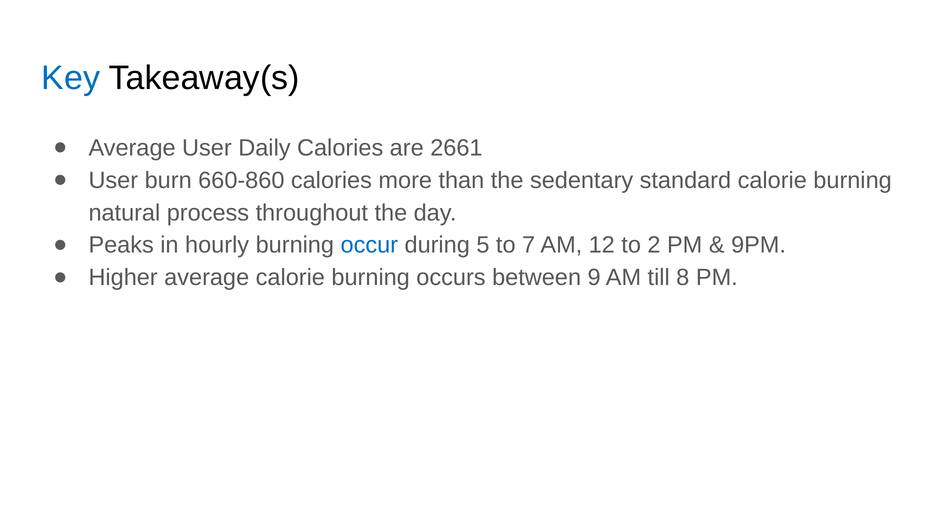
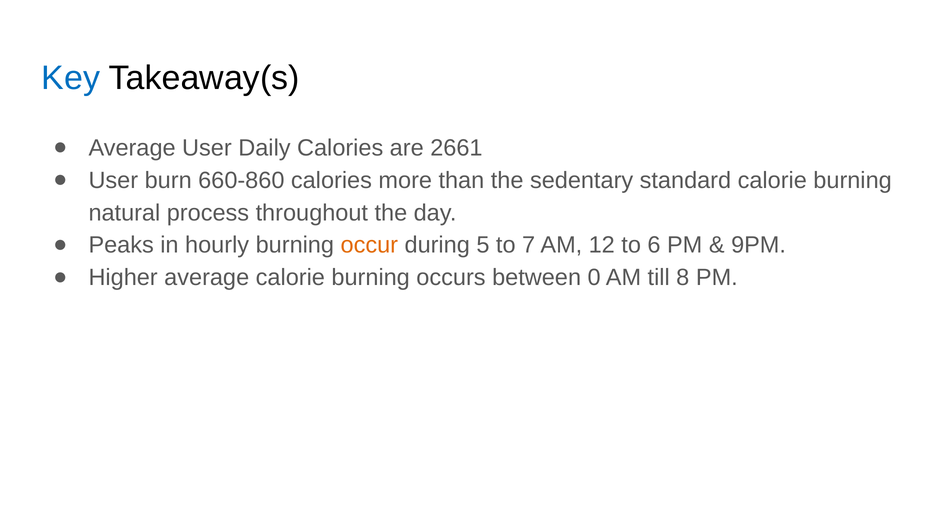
occur colour: blue -> orange
2: 2 -> 6
9: 9 -> 0
